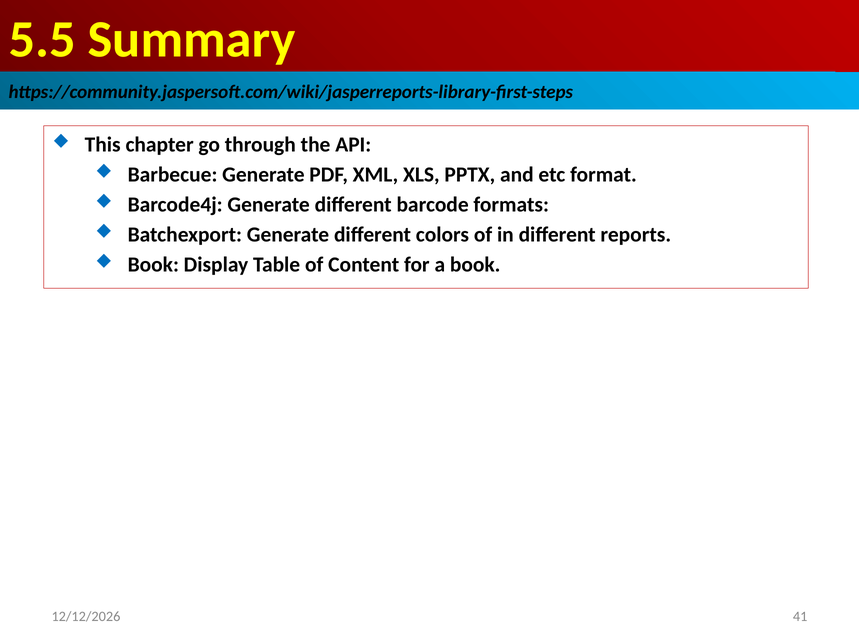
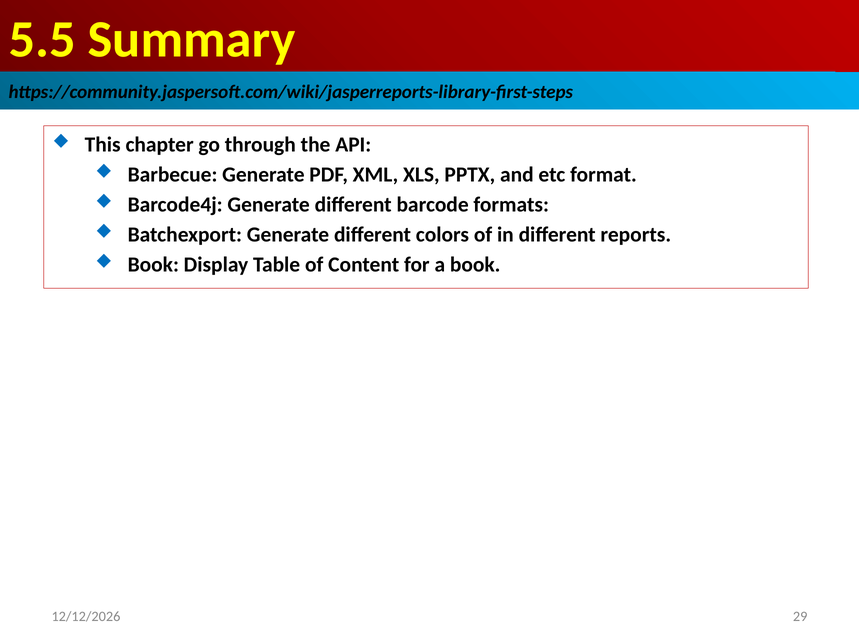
41: 41 -> 29
